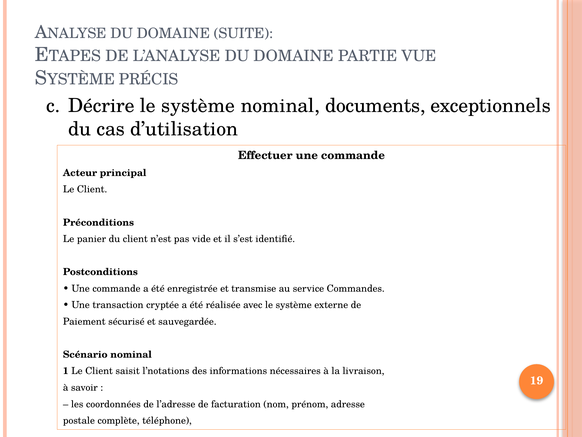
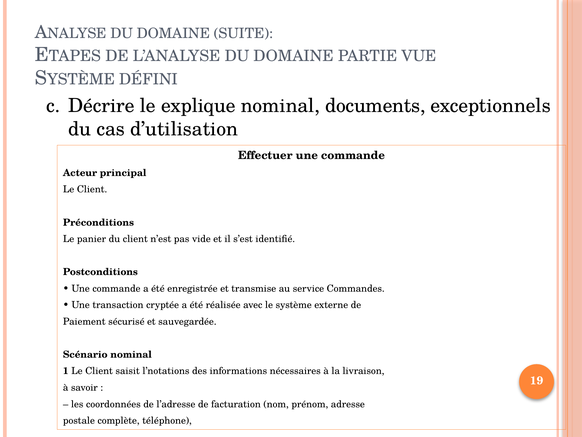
PRÉCIS: PRÉCIS -> DÉFINI
Décrire le système: système -> explique
